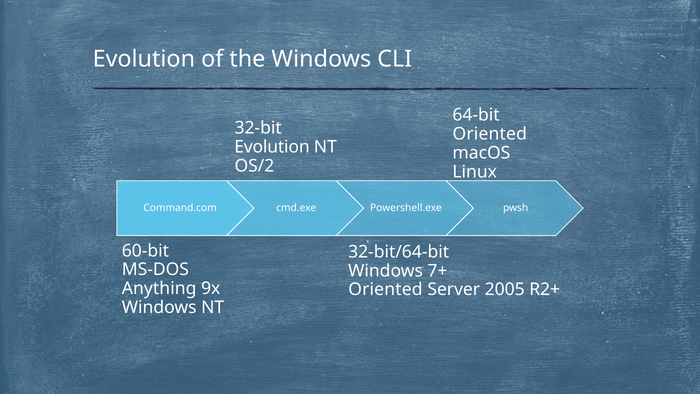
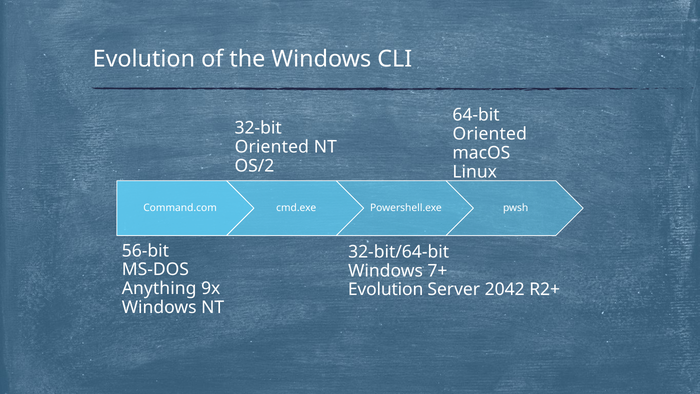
Evolution at (272, 147): Evolution -> Oriented
60-bit: 60-bit -> 56-bit
Oriented at (385, 290): Oriented -> Evolution
2005: 2005 -> 2042
